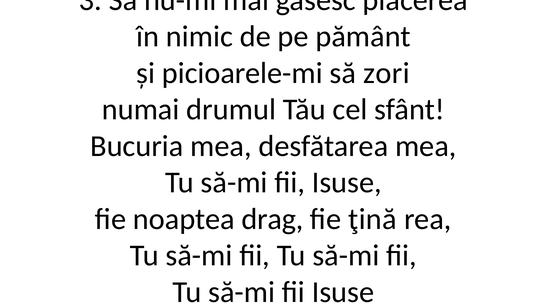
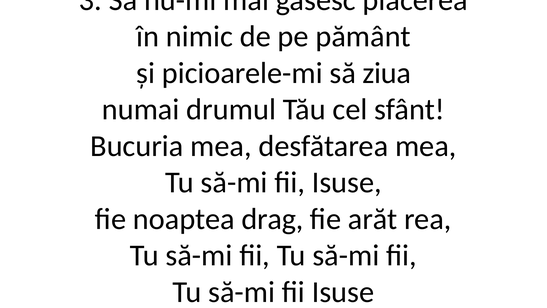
zori: zori -> ziua
ţină: ţină -> arăt
